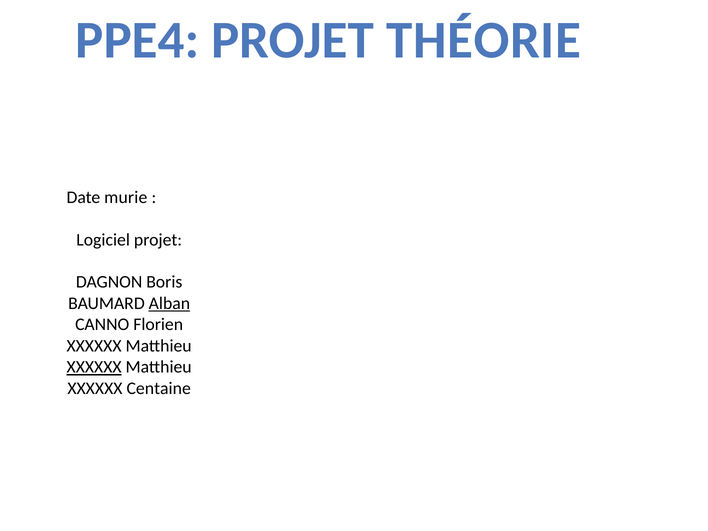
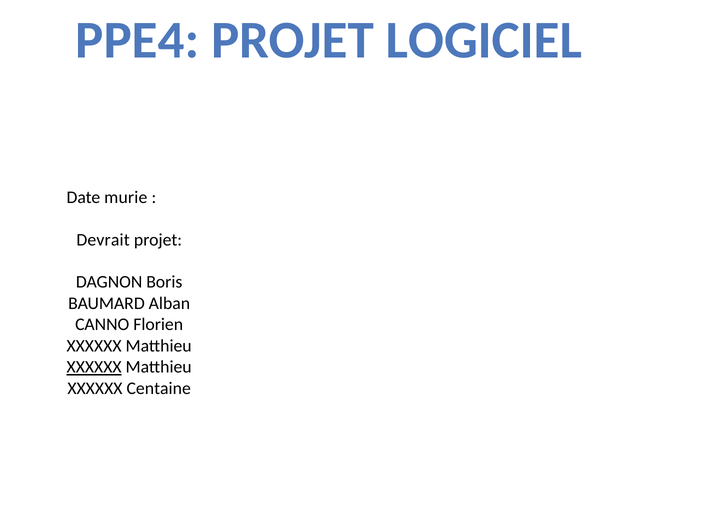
THÉORIE: THÉORIE -> LOGICIEL
Logiciel: Logiciel -> Devrait
Alban underline: present -> none
